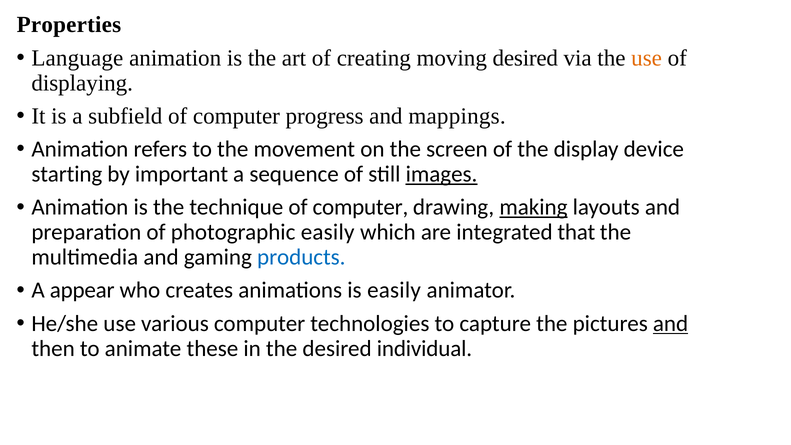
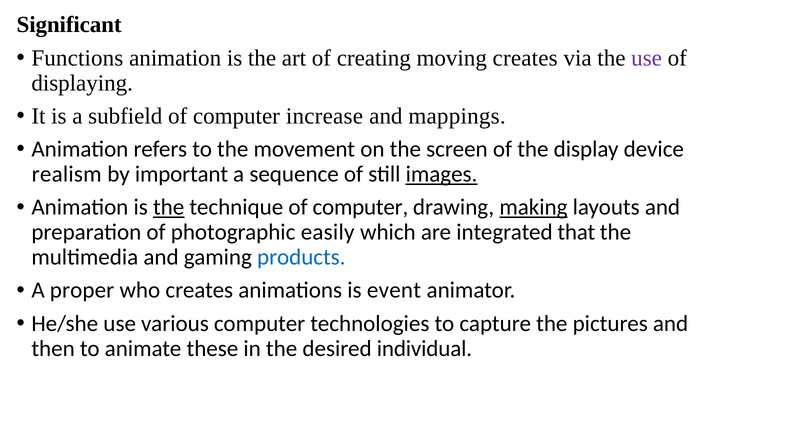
Properties: Properties -> Significant
Language: Language -> Functions
moving desired: desired -> creates
use at (647, 58) colour: orange -> purple
progress: progress -> increase
starting: starting -> realism
the at (169, 207) underline: none -> present
appear: appear -> proper
is easily: easily -> event
and at (671, 324) underline: present -> none
